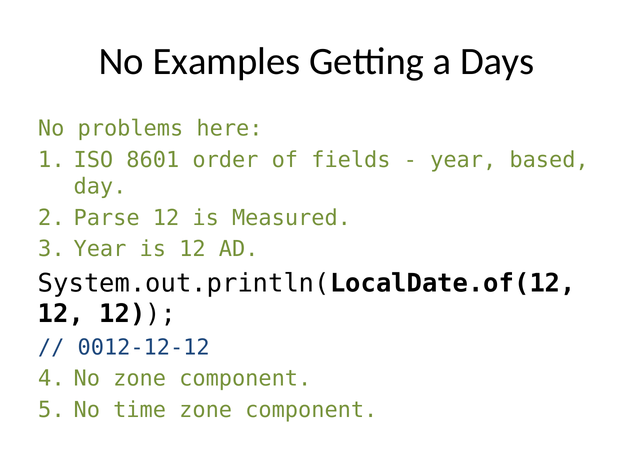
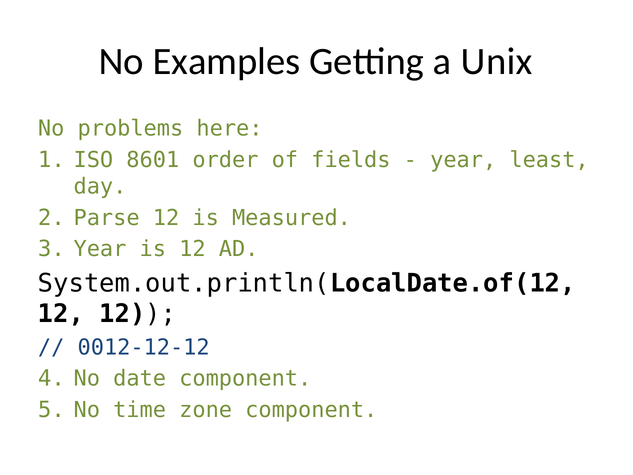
Days: Days -> Unix
based: based -> least
No zone: zone -> date
